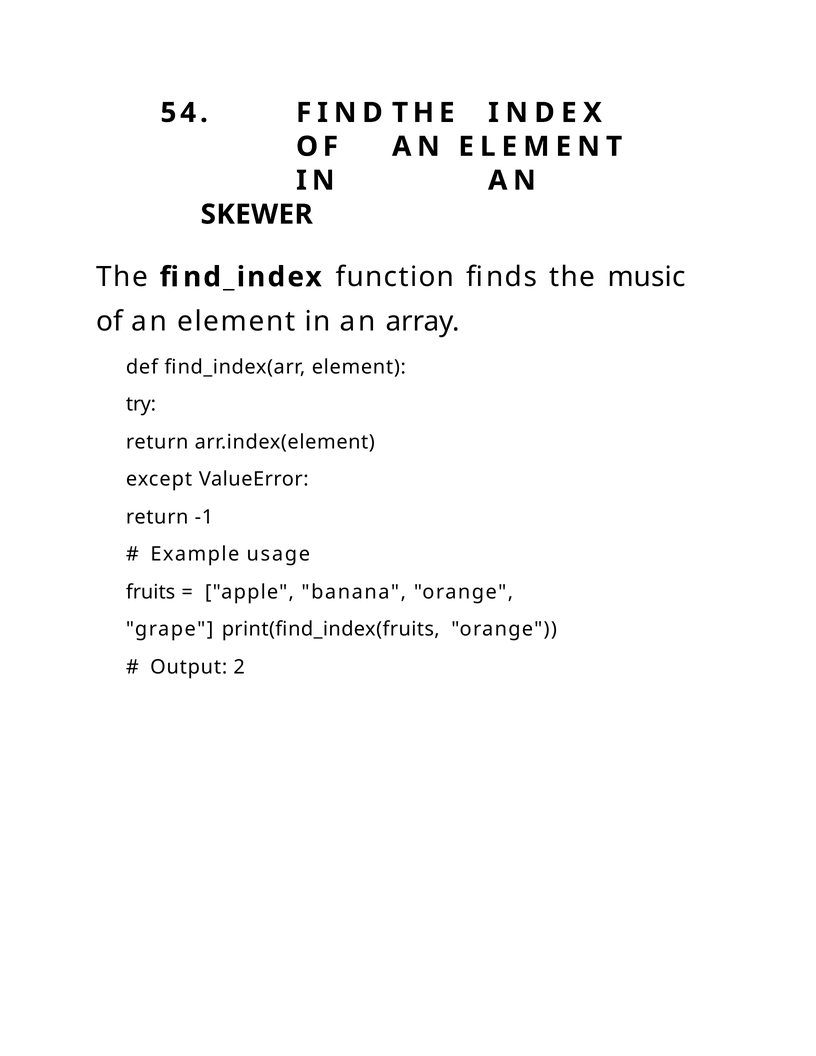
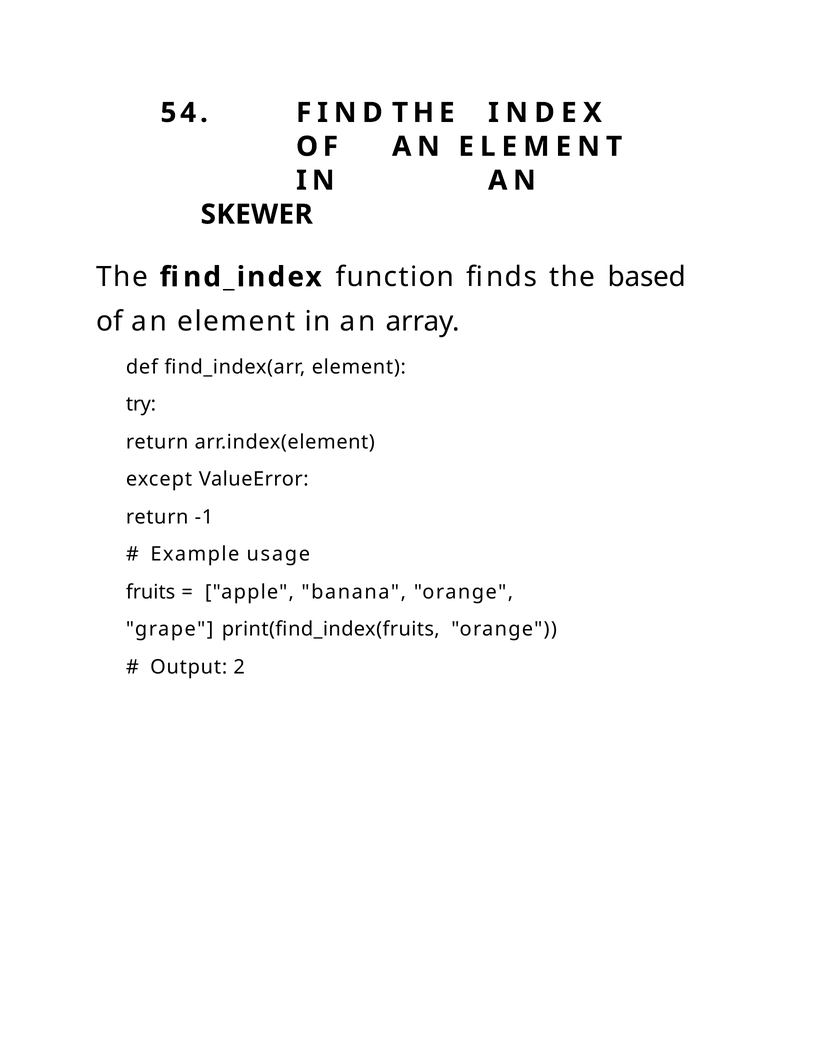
music: music -> based
